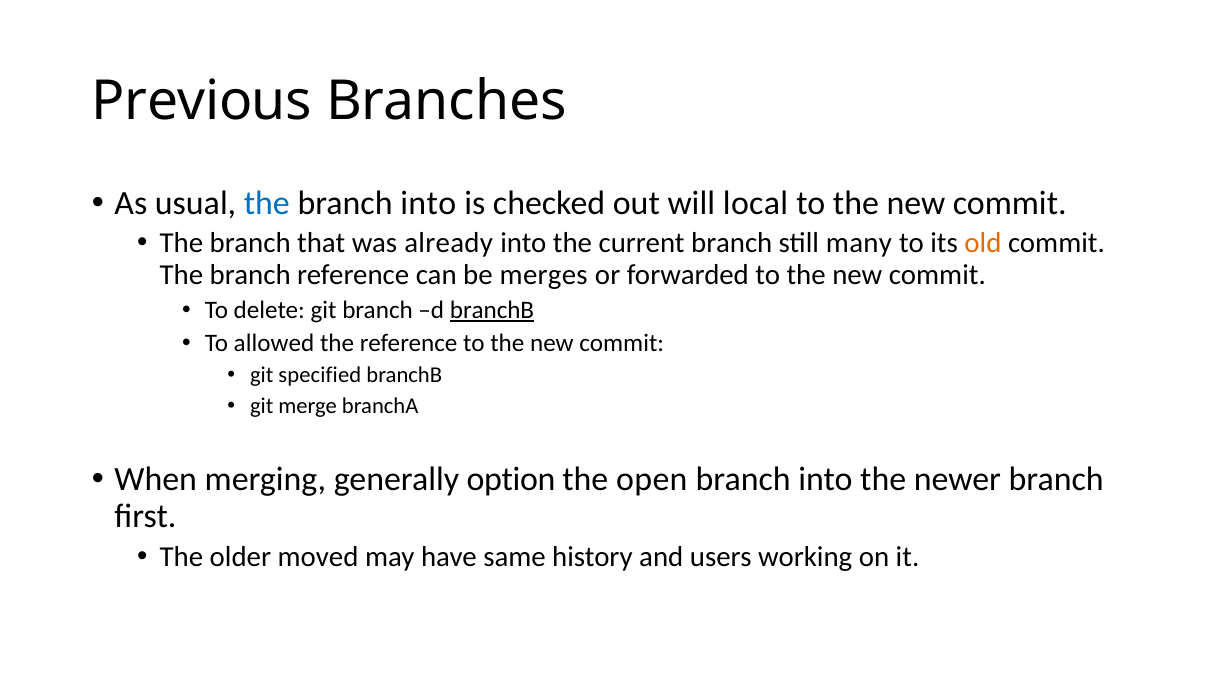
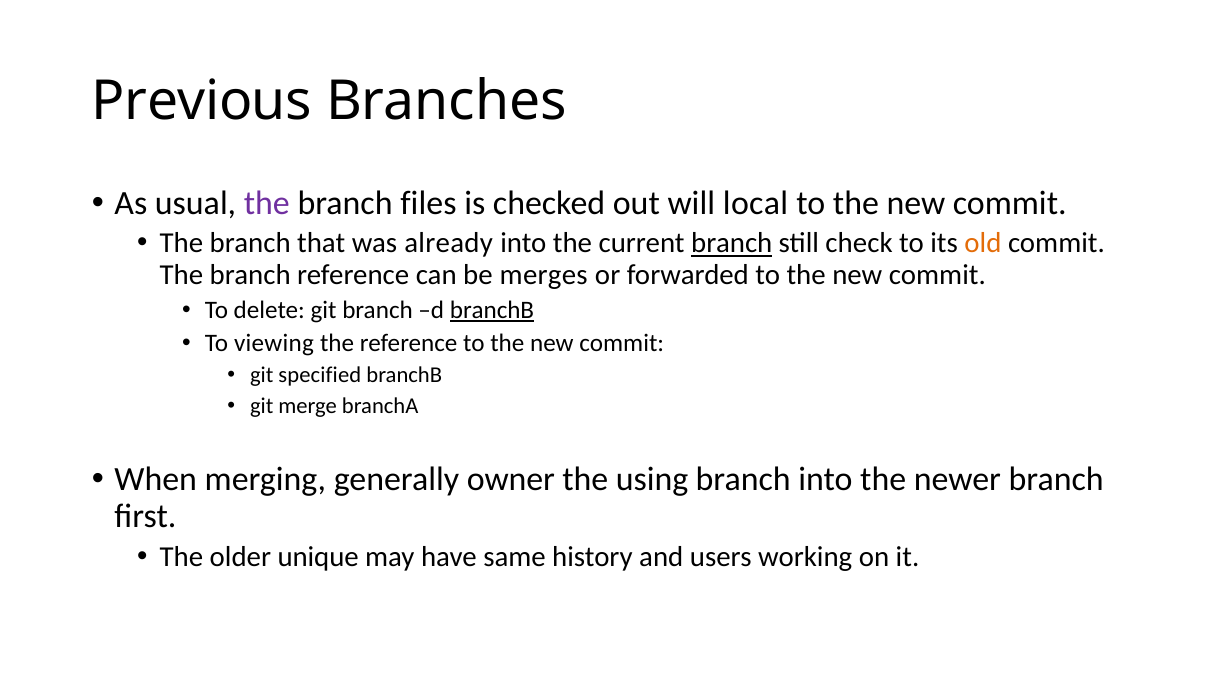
the at (267, 203) colour: blue -> purple
into at (428, 203): into -> files
branch at (732, 243) underline: none -> present
many: many -> check
allowed: allowed -> viewing
option: option -> owner
open: open -> using
moved: moved -> unique
